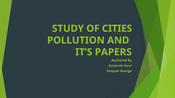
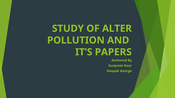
CITIES: CITIES -> ALTER
